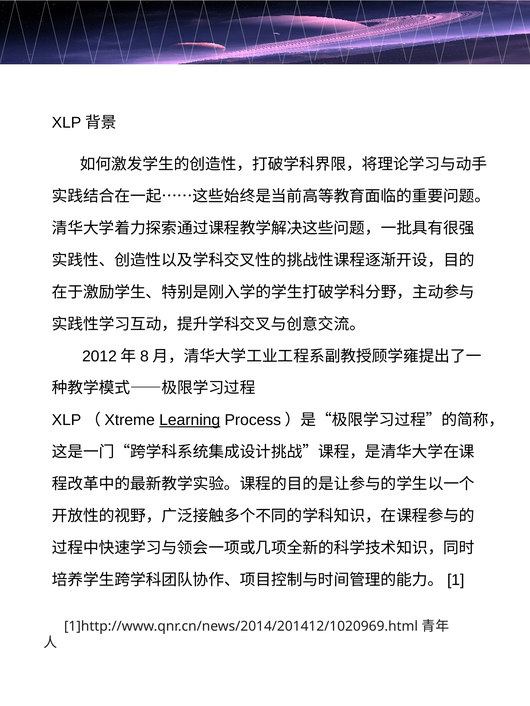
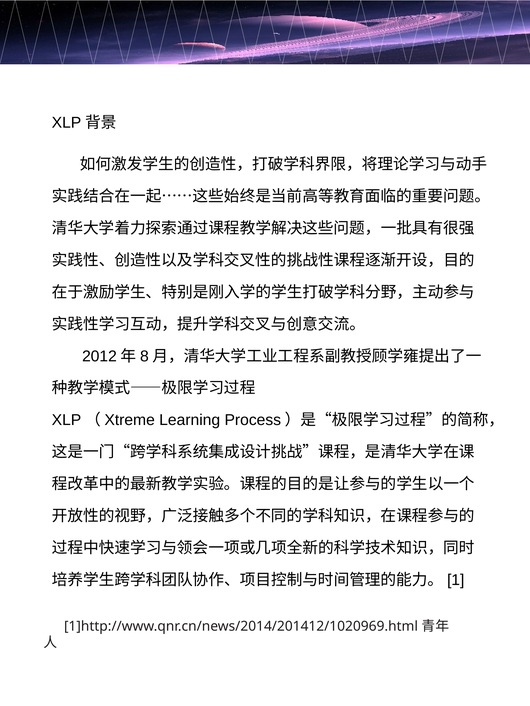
Learning underline: present -> none
